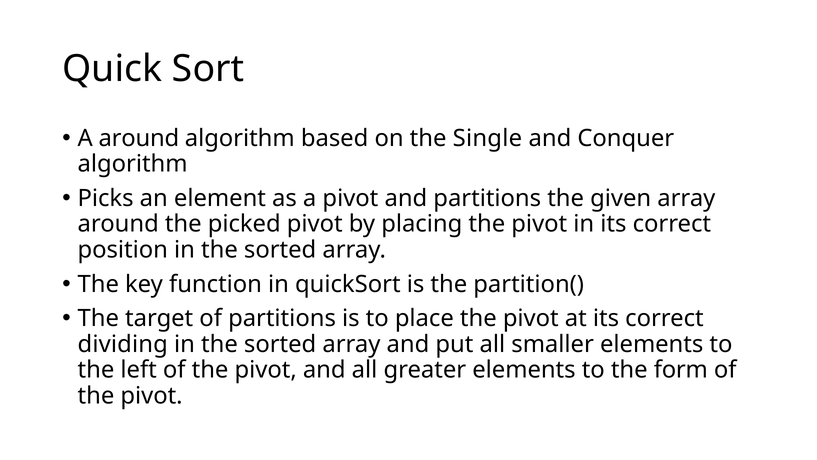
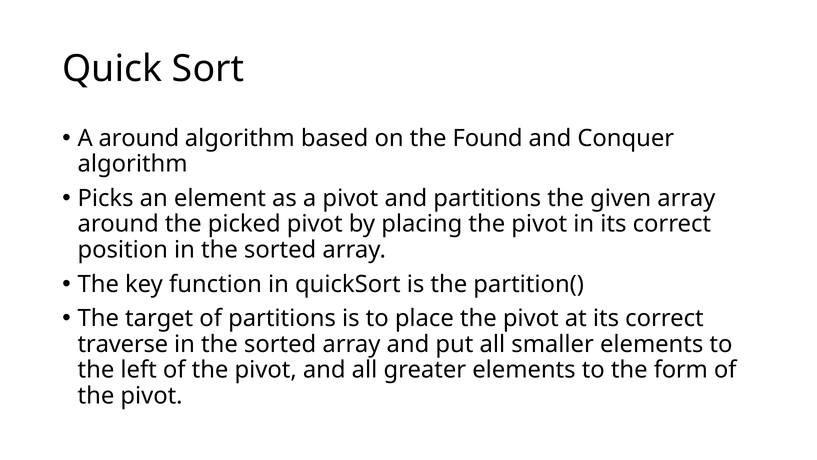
Single: Single -> Found
dividing: dividing -> traverse
